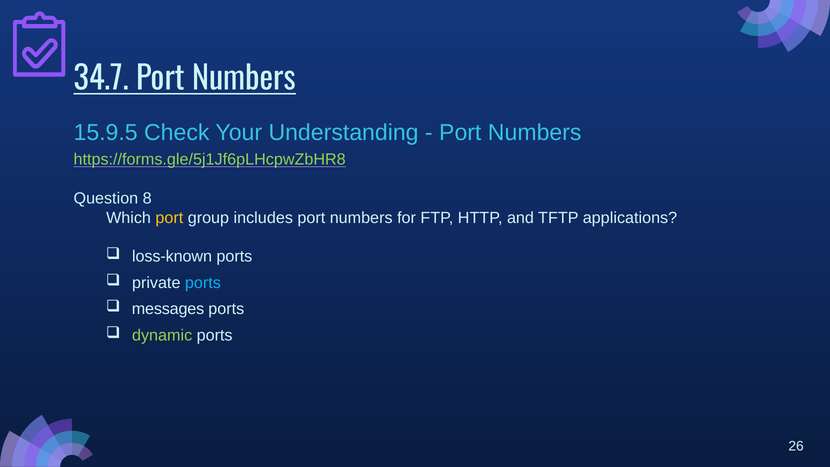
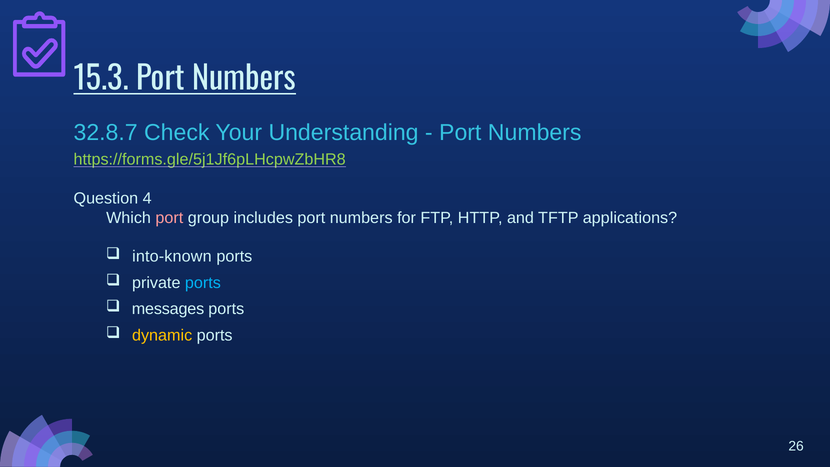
34.7: 34.7 -> 15.3
15.9.5: 15.9.5 -> 32.8.7
8: 8 -> 4
port at (169, 218) colour: yellow -> pink
loss-known: loss-known -> into-known
dynamic colour: light green -> yellow
